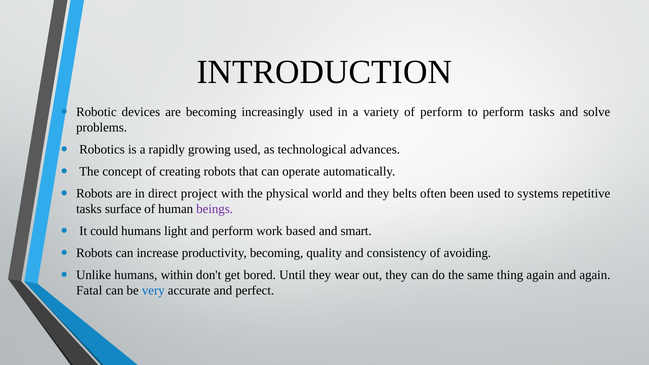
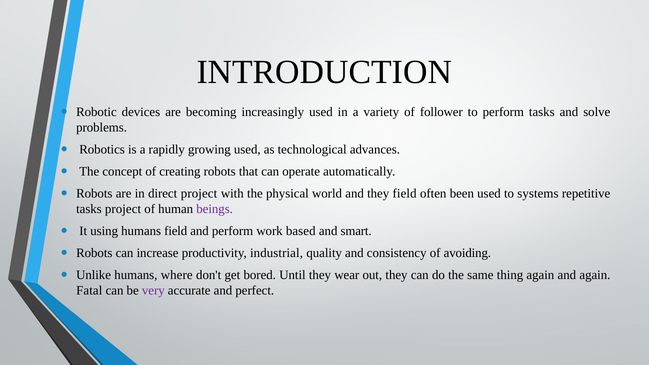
of perform: perform -> follower
they belts: belts -> field
tasks surface: surface -> project
could: could -> using
humans light: light -> field
productivity becoming: becoming -> industrial
within: within -> where
very colour: blue -> purple
